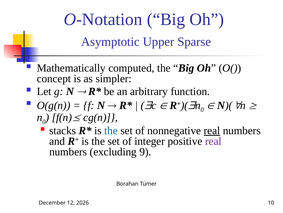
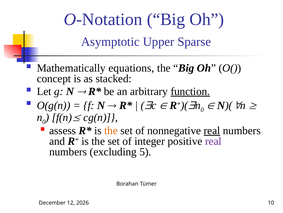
computed: computed -> equations
simpler: simpler -> stacked
function underline: none -> present
stacks: stacks -> assess
the at (111, 130) colour: blue -> orange
9: 9 -> 5
